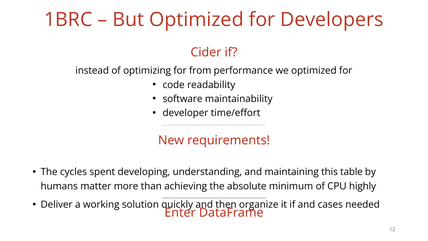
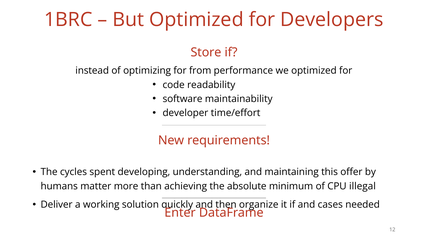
Cider: Cider -> Store
table: table -> offer
highly: highly -> illegal
